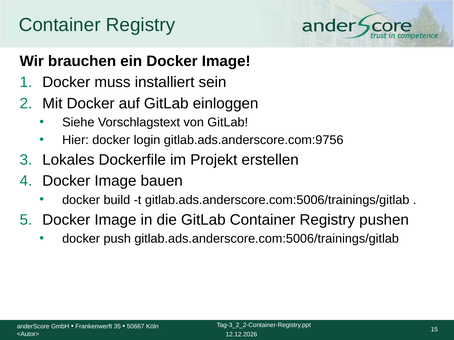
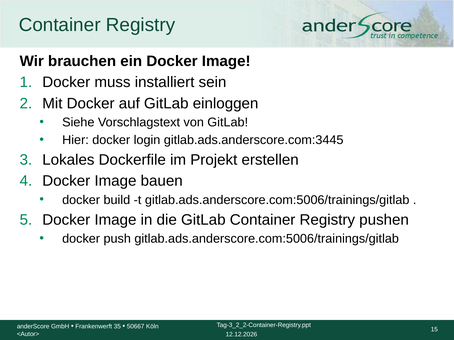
gitlab.ads.anderscore.com:9756: gitlab.ads.anderscore.com:9756 -> gitlab.ads.anderscore.com:3445
